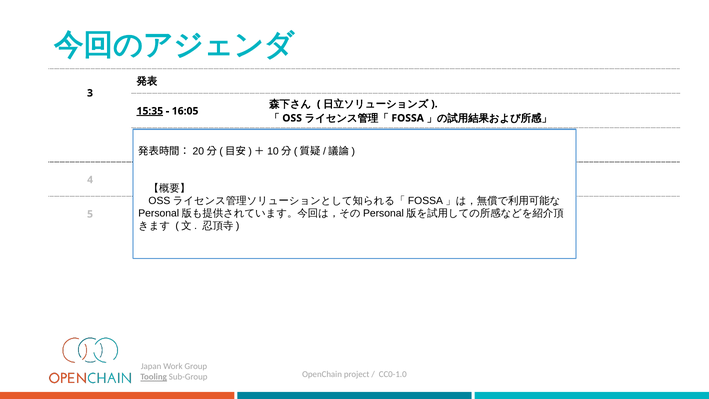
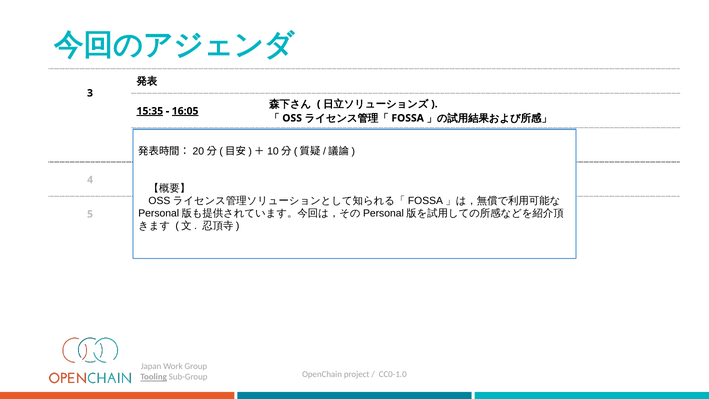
16:05 underline: none -> present
